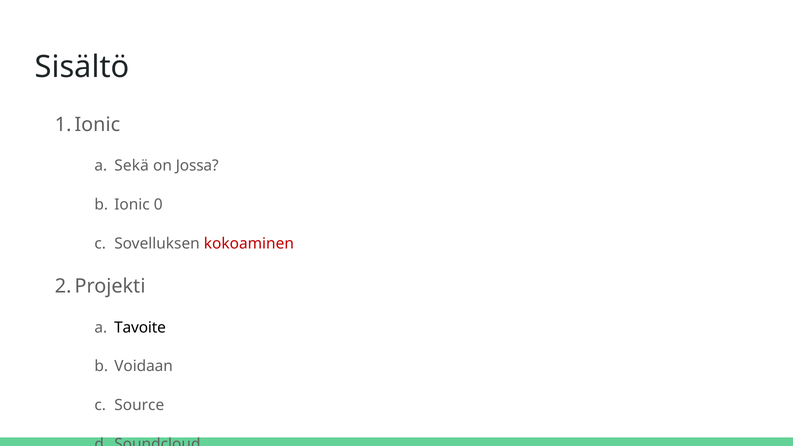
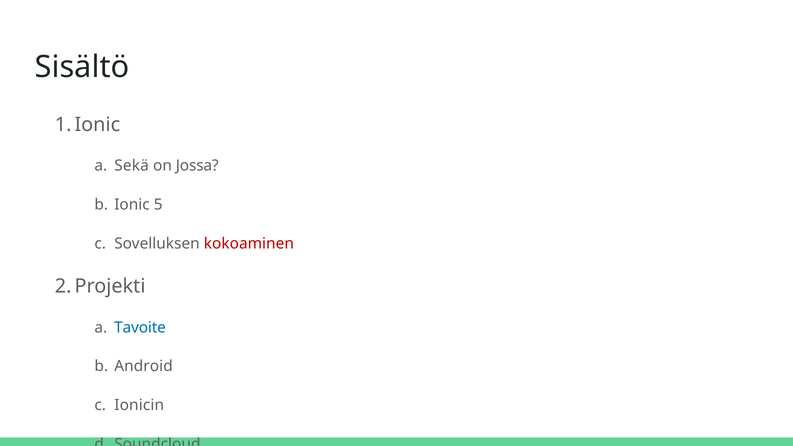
0: 0 -> 5
Tavoite colour: black -> blue
Voidaan: Voidaan -> Android
Source: Source -> Ionicin
